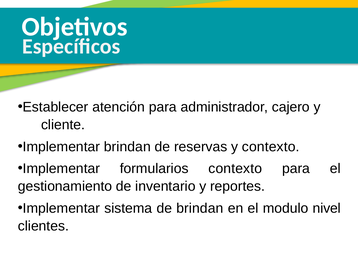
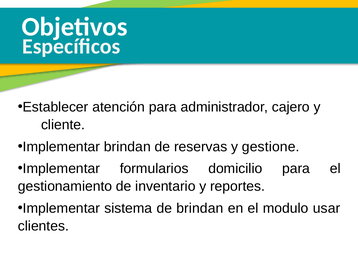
y contexto: contexto -> gestione
formularios contexto: contexto -> domicilio
nivel: nivel -> usar
